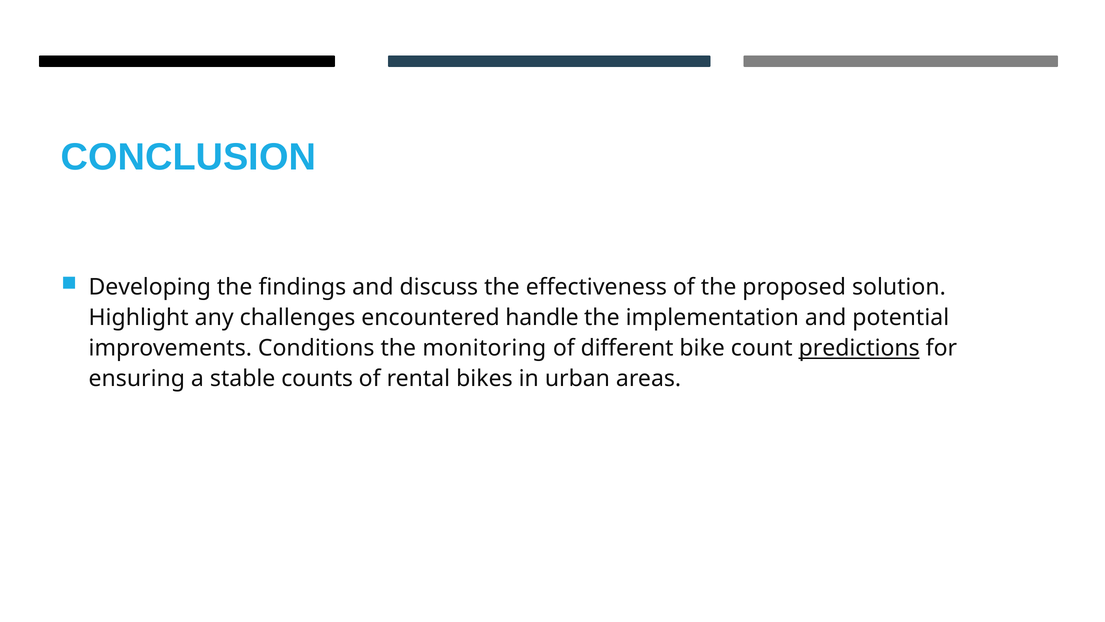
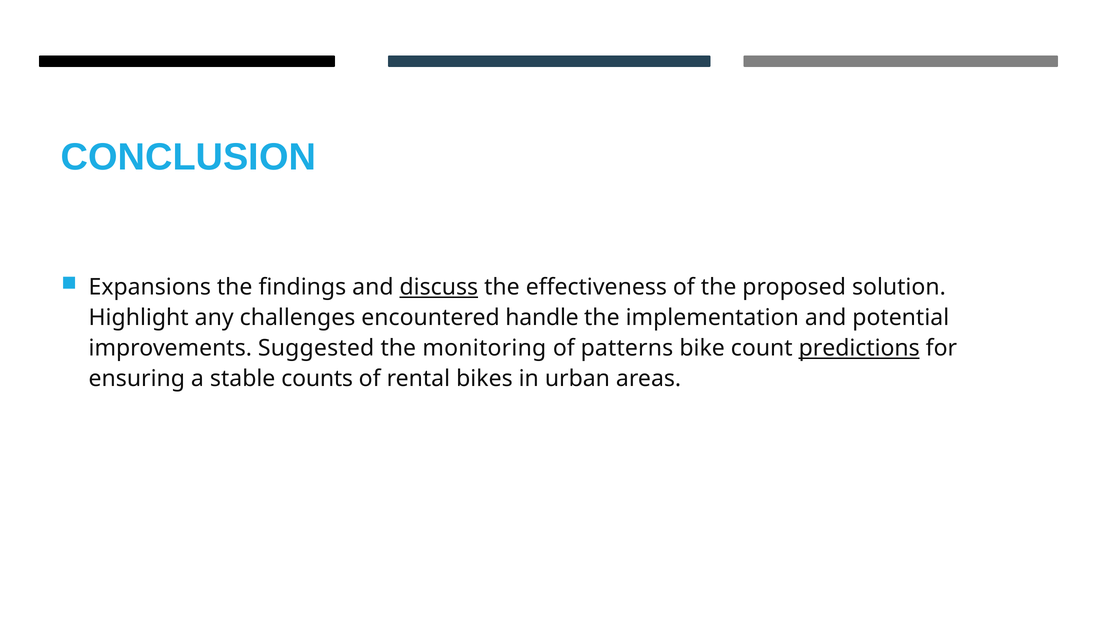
Developing: Developing -> Expansions
discuss underline: none -> present
Conditions: Conditions -> Suggested
different: different -> patterns
